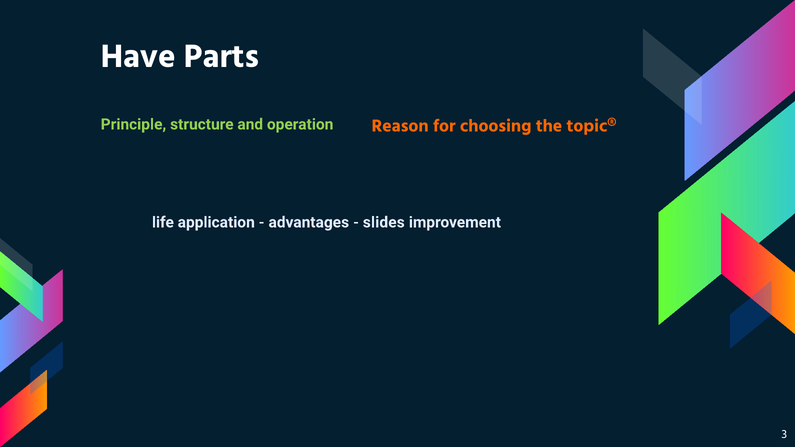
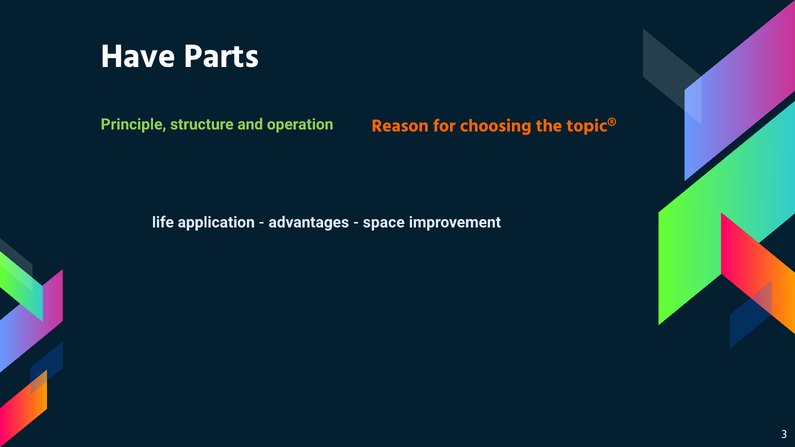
slides: slides -> space
